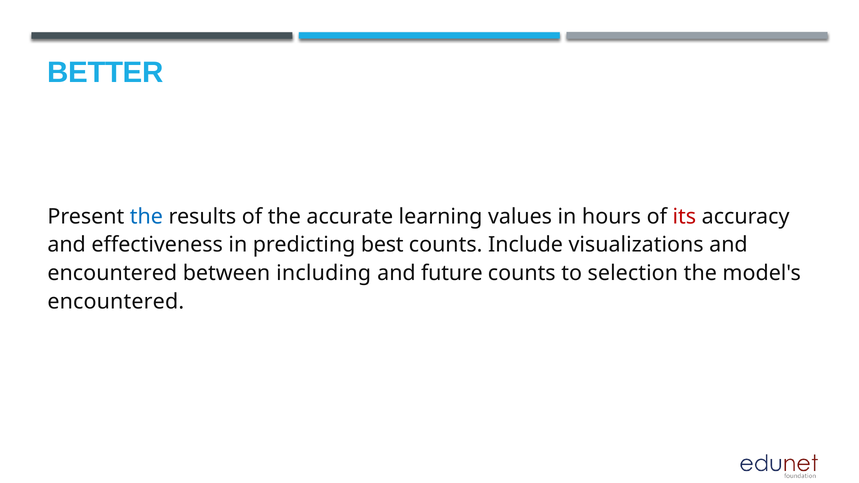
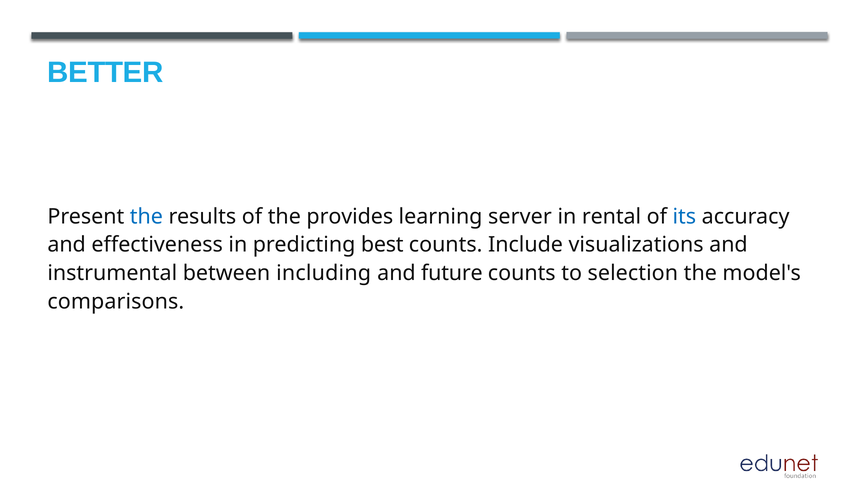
accurate: accurate -> provides
values: values -> server
hours: hours -> rental
its colour: red -> blue
encountered at (112, 273): encountered -> instrumental
encountered at (116, 302): encountered -> comparisons
